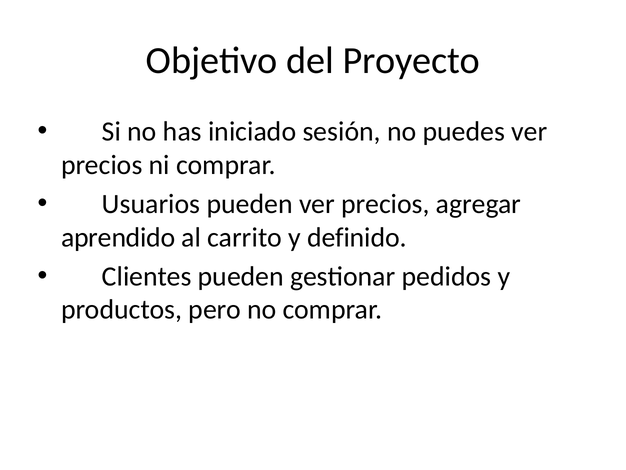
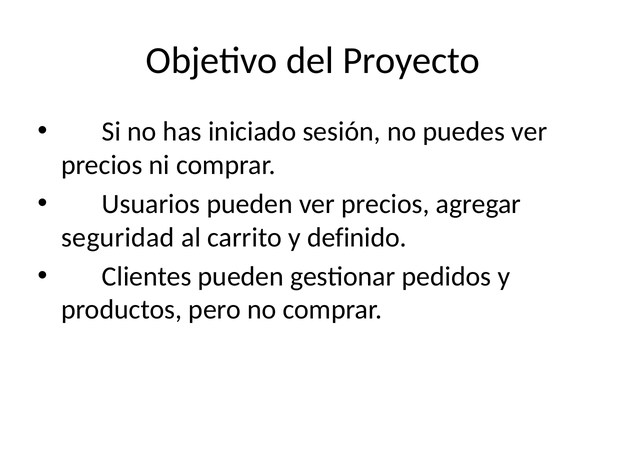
aprendido: aprendido -> seguridad
